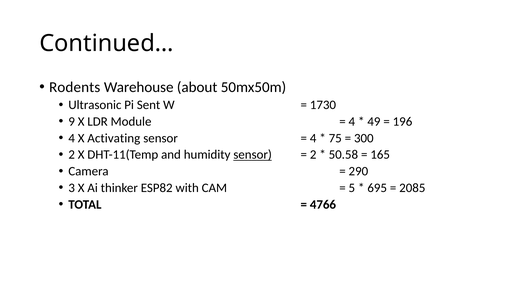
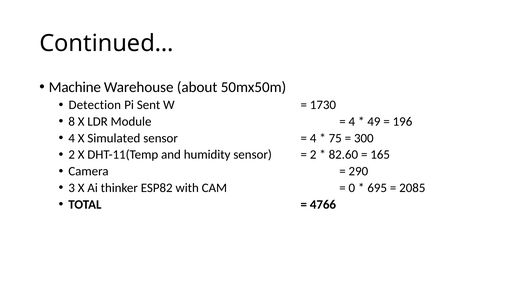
Rodents: Rodents -> Machine
Ultrasonic: Ultrasonic -> Detection
9: 9 -> 8
Activating: Activating -> Simulated
sensor at (253, 155) underline: present -> none
50.58: 50.58 -> 82.60
5: 5 -> 0
